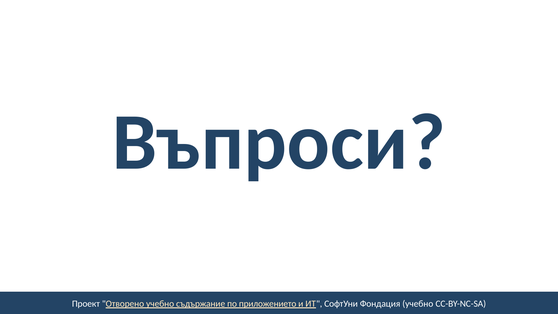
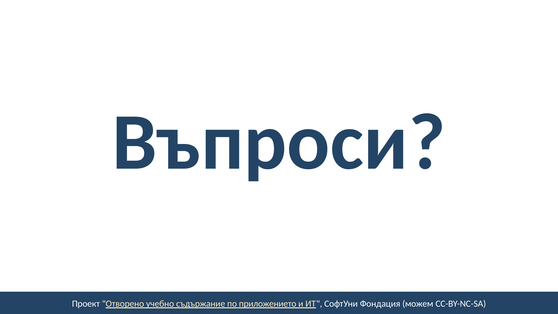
Фондация учебно: учебно -> можем
